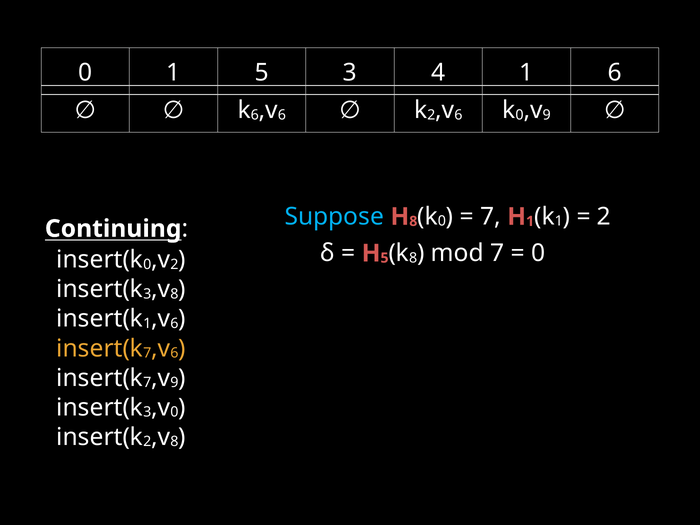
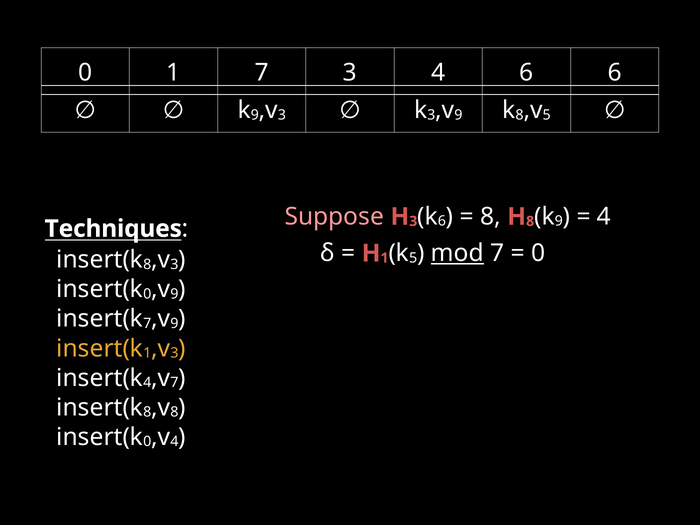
1 5: 5 -> 7
4 1: 1 -> 6
6 at (255, 115): 6 -> 9
6 at (282, 115): 6 -> 3
2 at (431, 115): 2 -> 3
6 at (458, 115): 6 -> 9
0 at (519, 115): 0 -> 8
9 at (547, 115): 9 -> 5
Suppose colour: light blue -> pink
8 at (413, 221): 8 -> 3
0 at (442, 221): 0 -> 6
7 at (491, 217): 7 -> 8
1 at (530, 221): 1 -> 8
1 at (559, 221): 1 -> 9
2 at (604, 217): 2 -> 4
Continuing: Continuing -> Techniques
5 at (385, 258): 5 -> 1
8 at (413, 258): 8 -> 5
mod underline: none -> present
0 at (147, 264): 0 -> 8
2 at (174, 264): 2 -> 3
3 at (147, 294): 3 -> 0
8 at (174, 294): 8 -> 9
1 at (147, 324): 1 -> 7
6 at (174, 324): 6 -> 9
7 at (147, 353): 7 -> 1
6 at (174, 353): 6 -> 3
7 at (147, 383): 7 -> 4
9 at (174, 383): 9 -> 7
3 at (147, 412): 3 -> 8
0 at (174, 412): 0 -> 8
2 at (147, 442): 2 -> 0
8 at (174, 442): 8 -> 4
